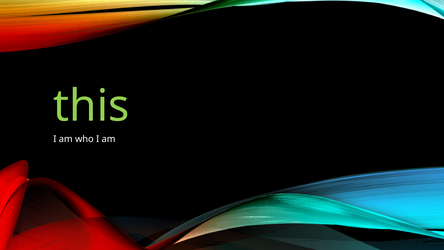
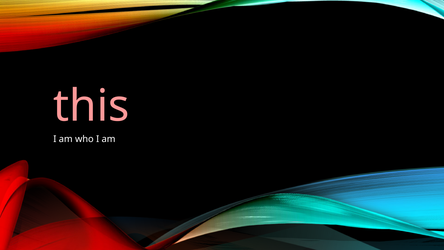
this colour: light green -> pink
